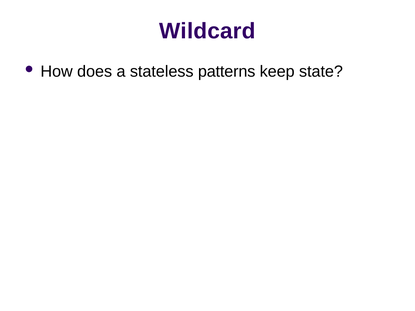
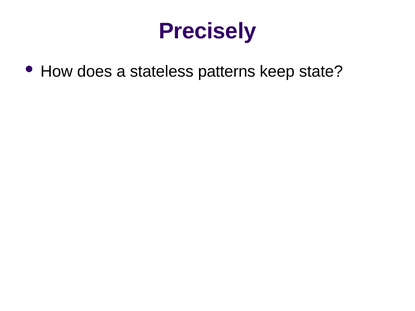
Wildcard: Wildcard -> Precisely
